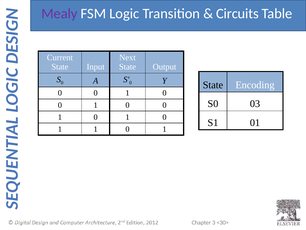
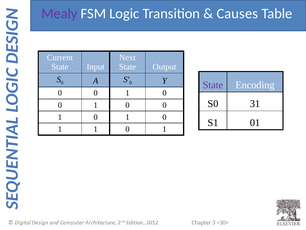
Circuits: Circuits -> Causes
State at (213, 85) colour: black -> purple
03: 03 -> 31
